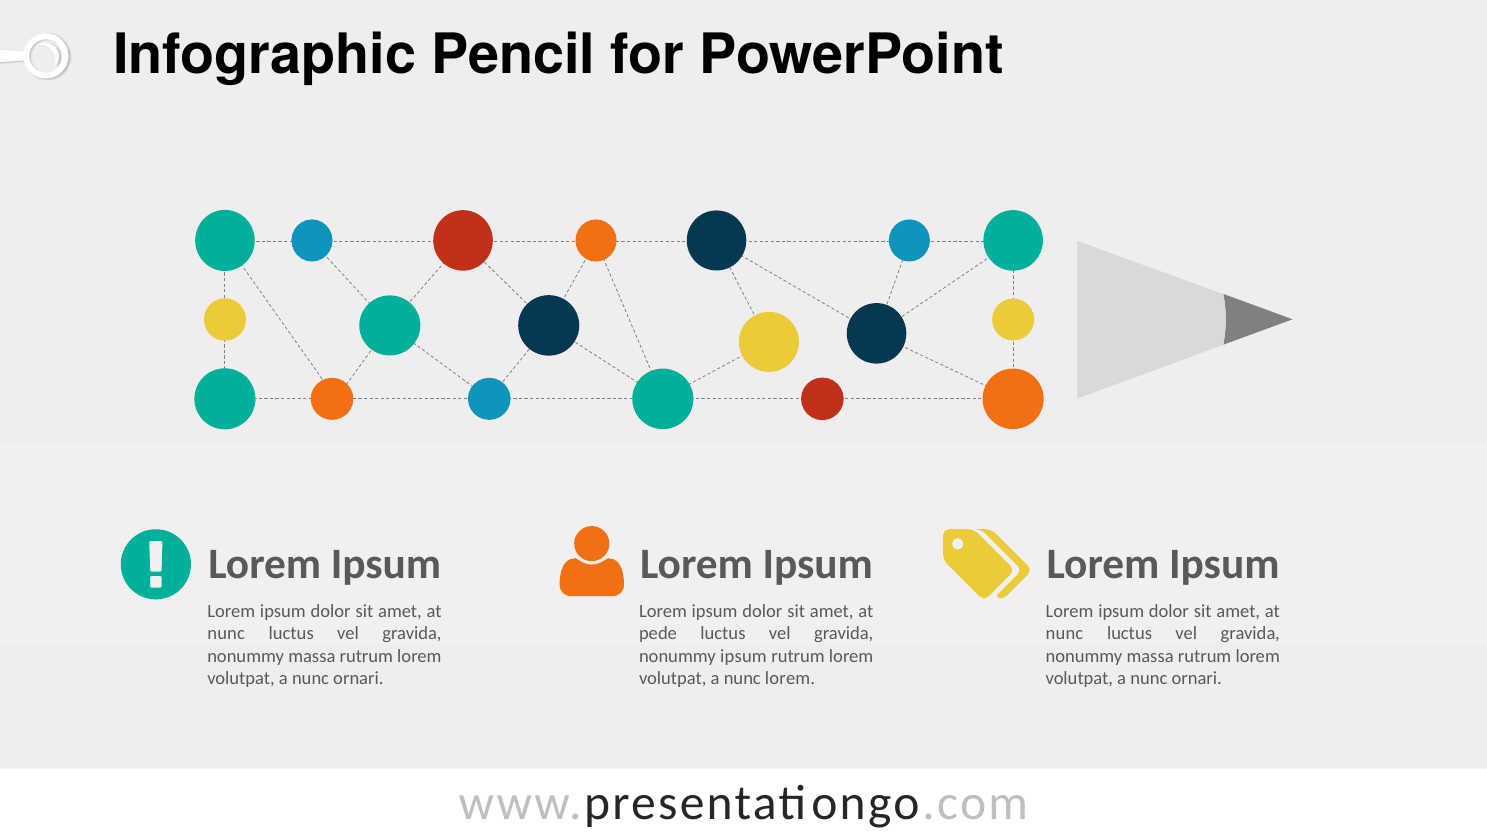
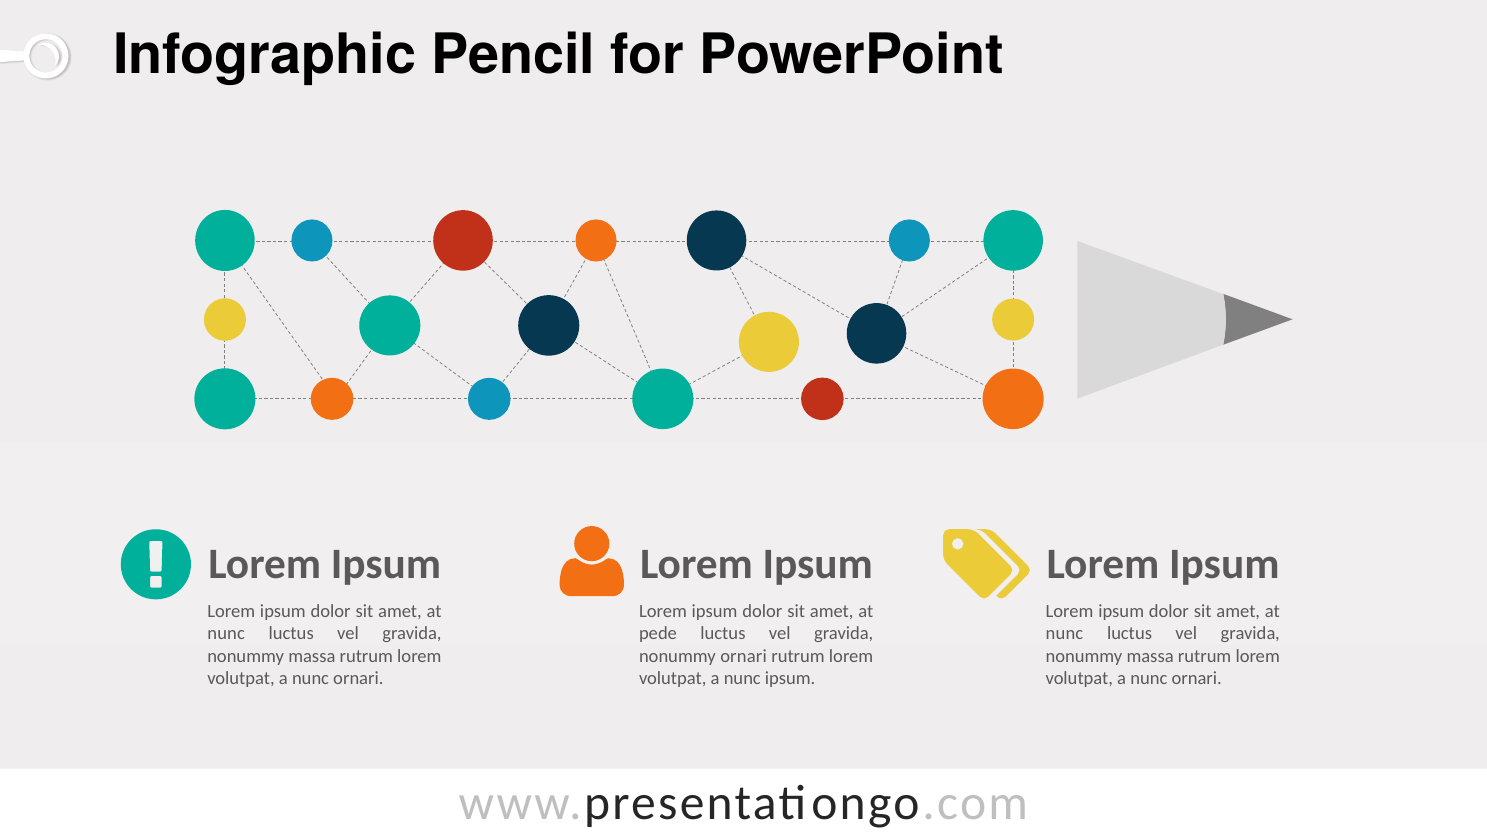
nonummy ipsum: ipsum -> ornari
nunc lorem: lorem -> ipsum
